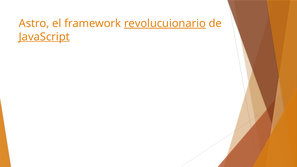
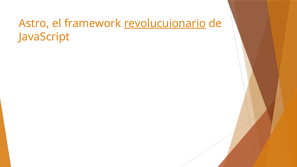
JavaScript underline: present -> none
